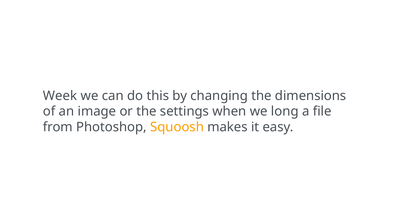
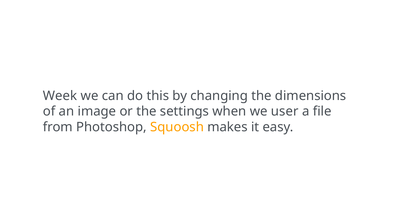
long: long -> user
